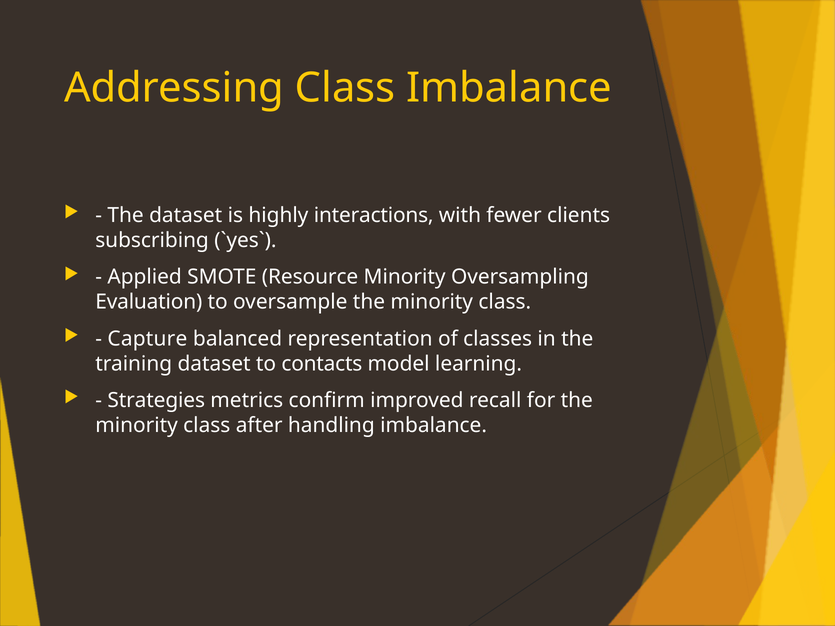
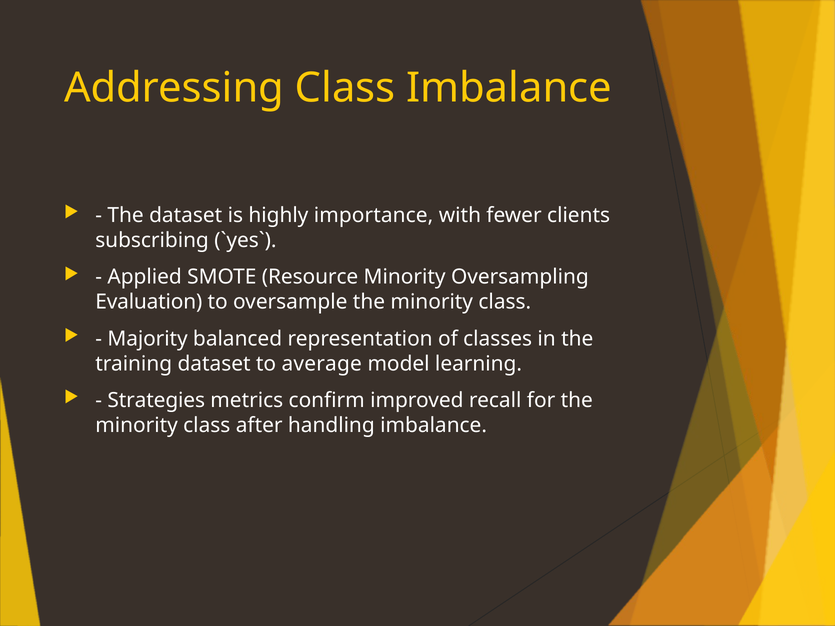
interactions: interactions -> importance
Capture: Capture -> Majority
contacts: contacts -> average
